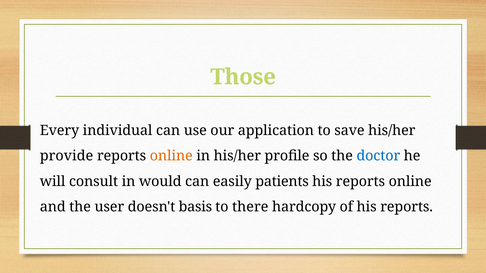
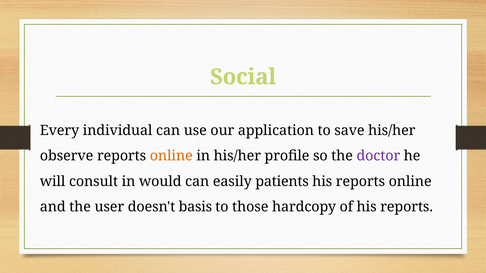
Those: Those -> Social
provide: provide -> observe
doctor colour: blue -> purple
there: there -> those
